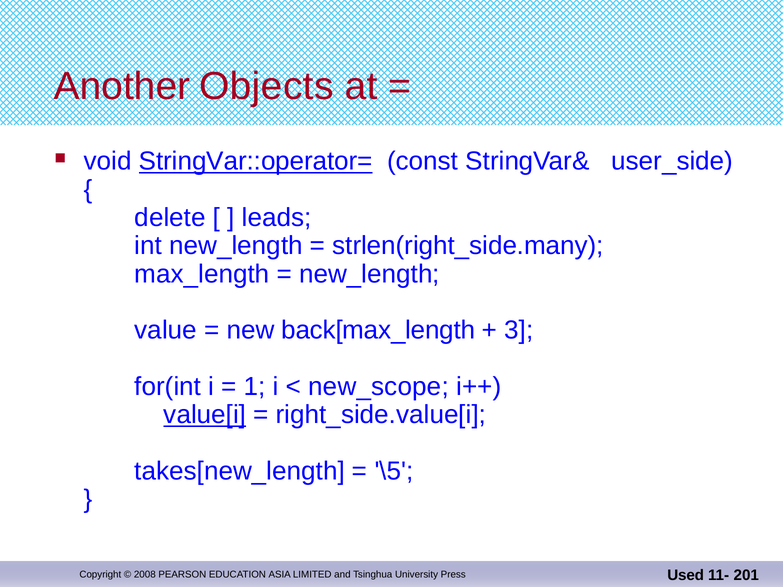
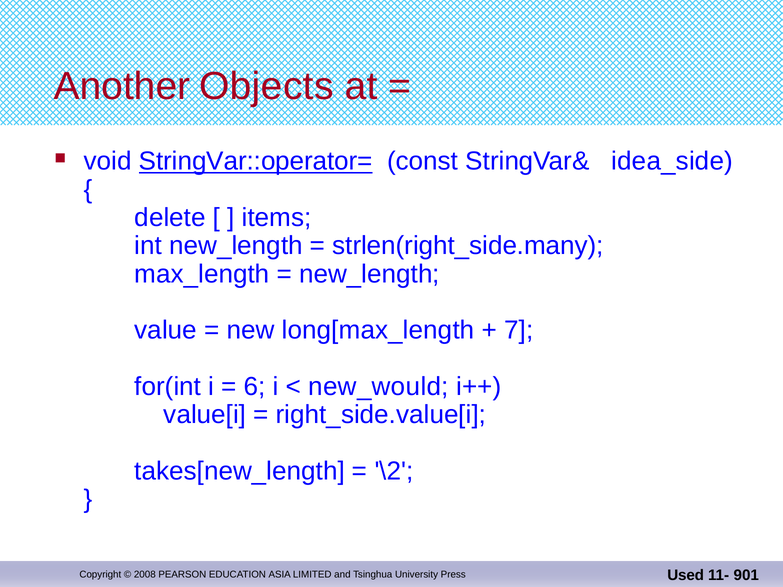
user_side: user_side -> idea_side
leads: leads -> items
back[max_length: back[max_length -> long[max_length
3: 3 -> 7
1: 1 -> 6
new_scope: new_scope -> new_would
value[i underline: present -> none
\5: \5 -> \2
201: 201 -> 901
